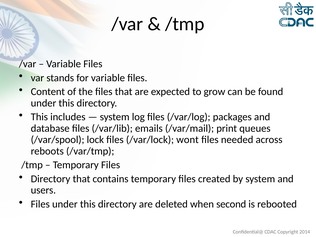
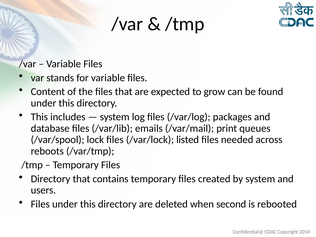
wont: wont -> listed
